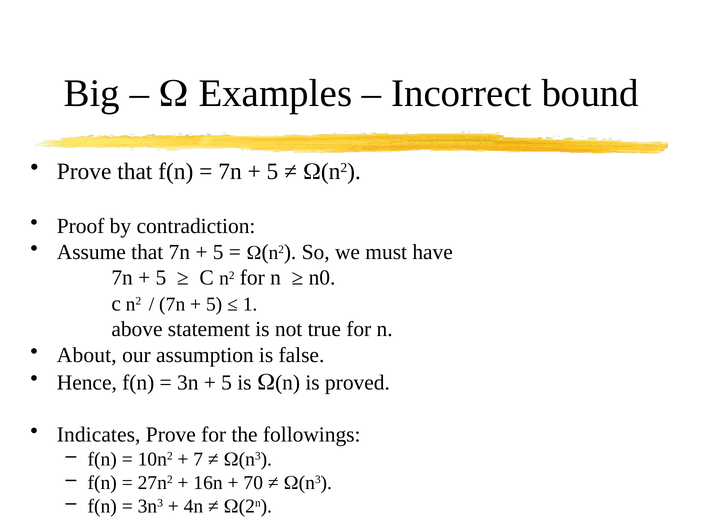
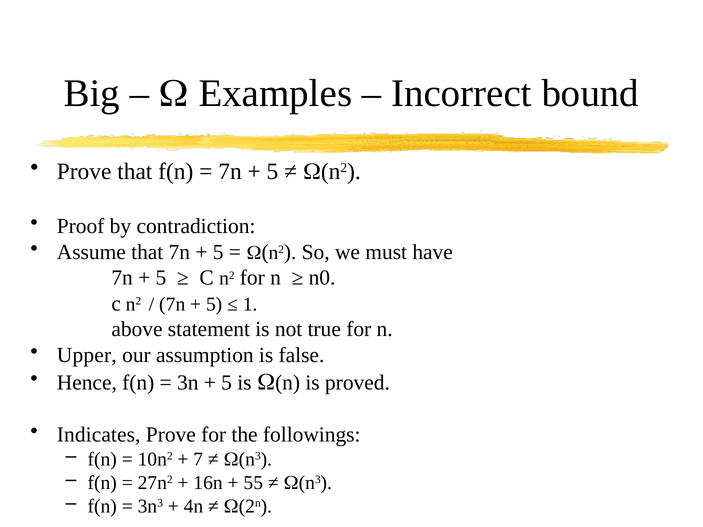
About: About -> Upper
70: 70 -> 55
